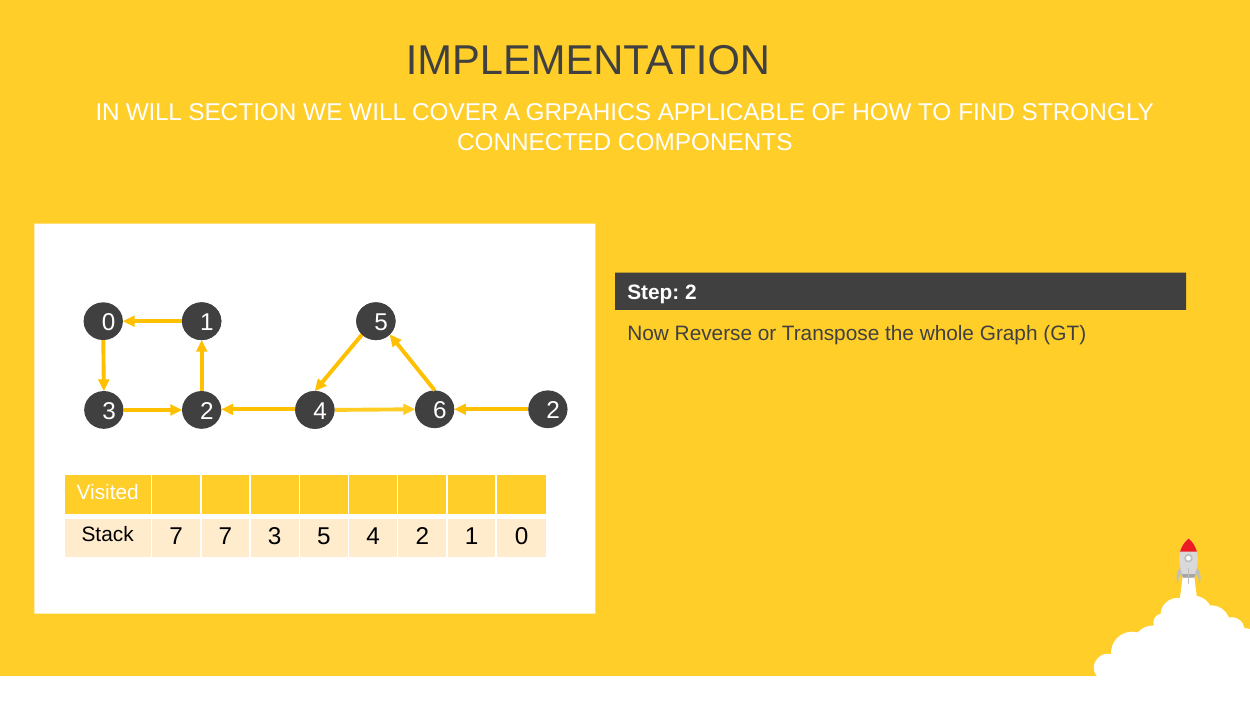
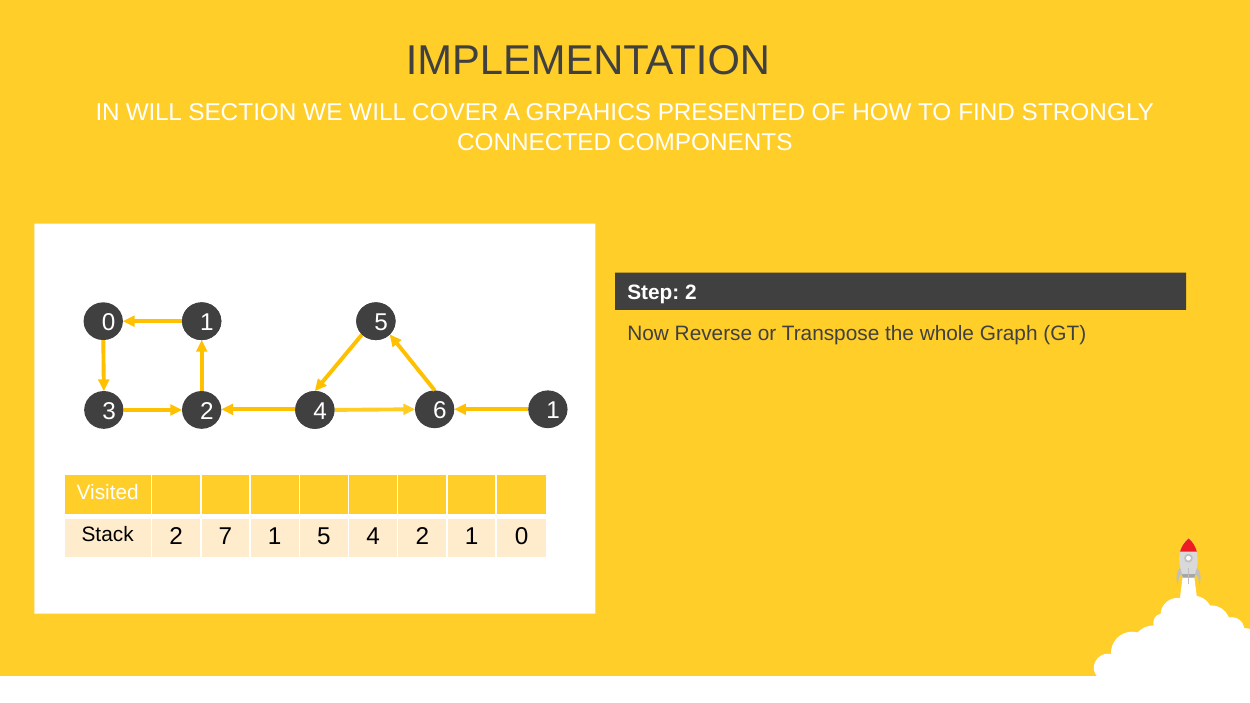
APPLICABLE: APPLICABLE -> PRESENTED
6 2: 2 -> 1
Stack 7: 7 -> 2
7 3: 3 -> 1
